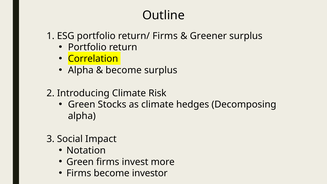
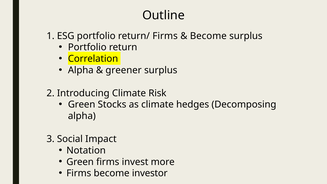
Greener at (208, 36): Greener -> Become
become at (124, 70): become -> greener
